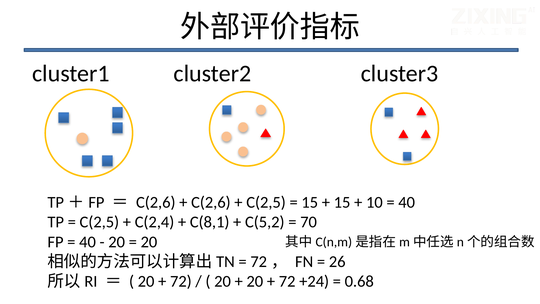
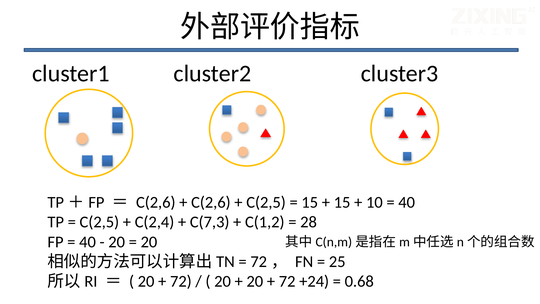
C(8,1: C(8,1 -> C(7,3
C(5,2: C(5,2 -> C(1,2
70: 70 -> 28
26: 26 -> 25
